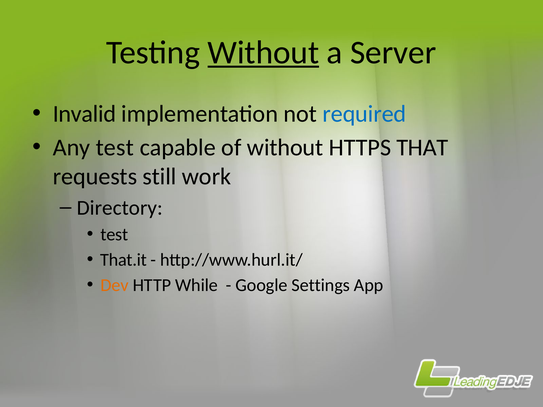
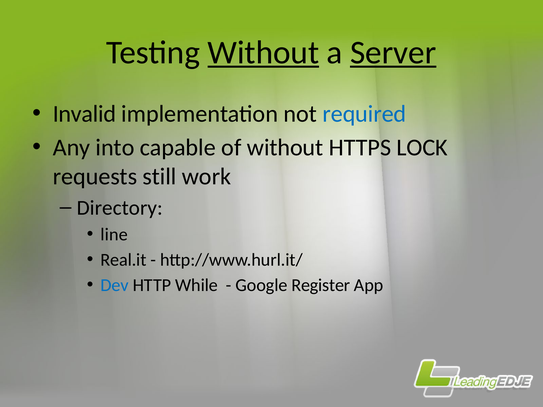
Server underline: none -> present
Any test: test -> into
THAT: THAT -> LOCK
test at (114, 235): test -> line
That.it: That.it -> Real.it
Dev colour: orange -> blue
Settings: Settings -> Register
